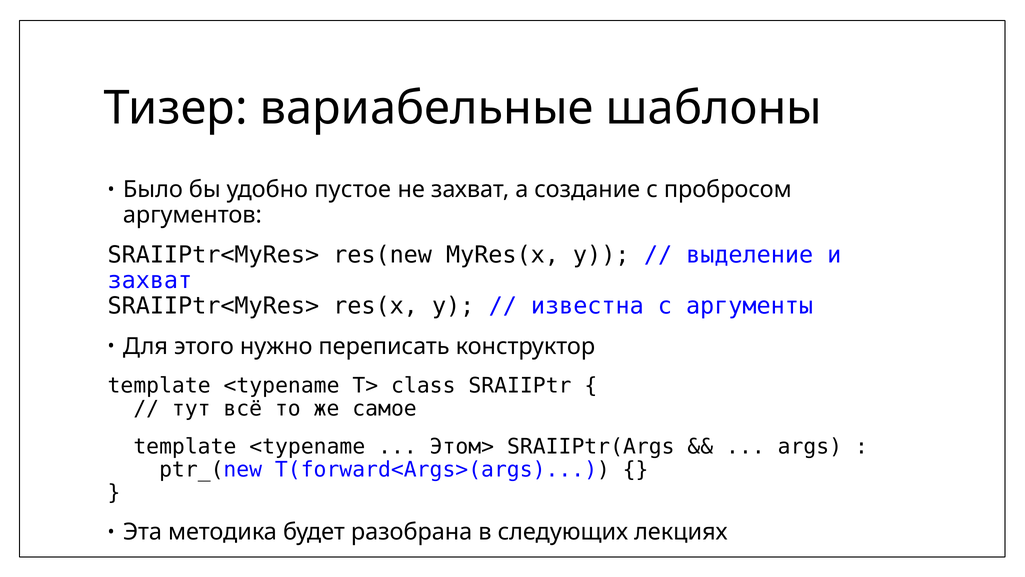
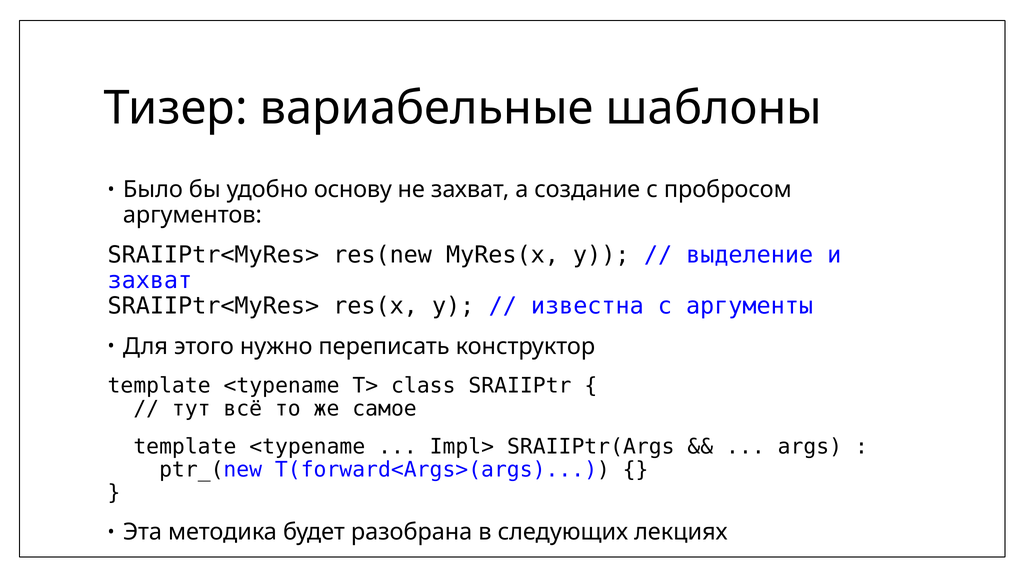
пустое: пустое -> основу
Этом>: Этом> -> Impl>
